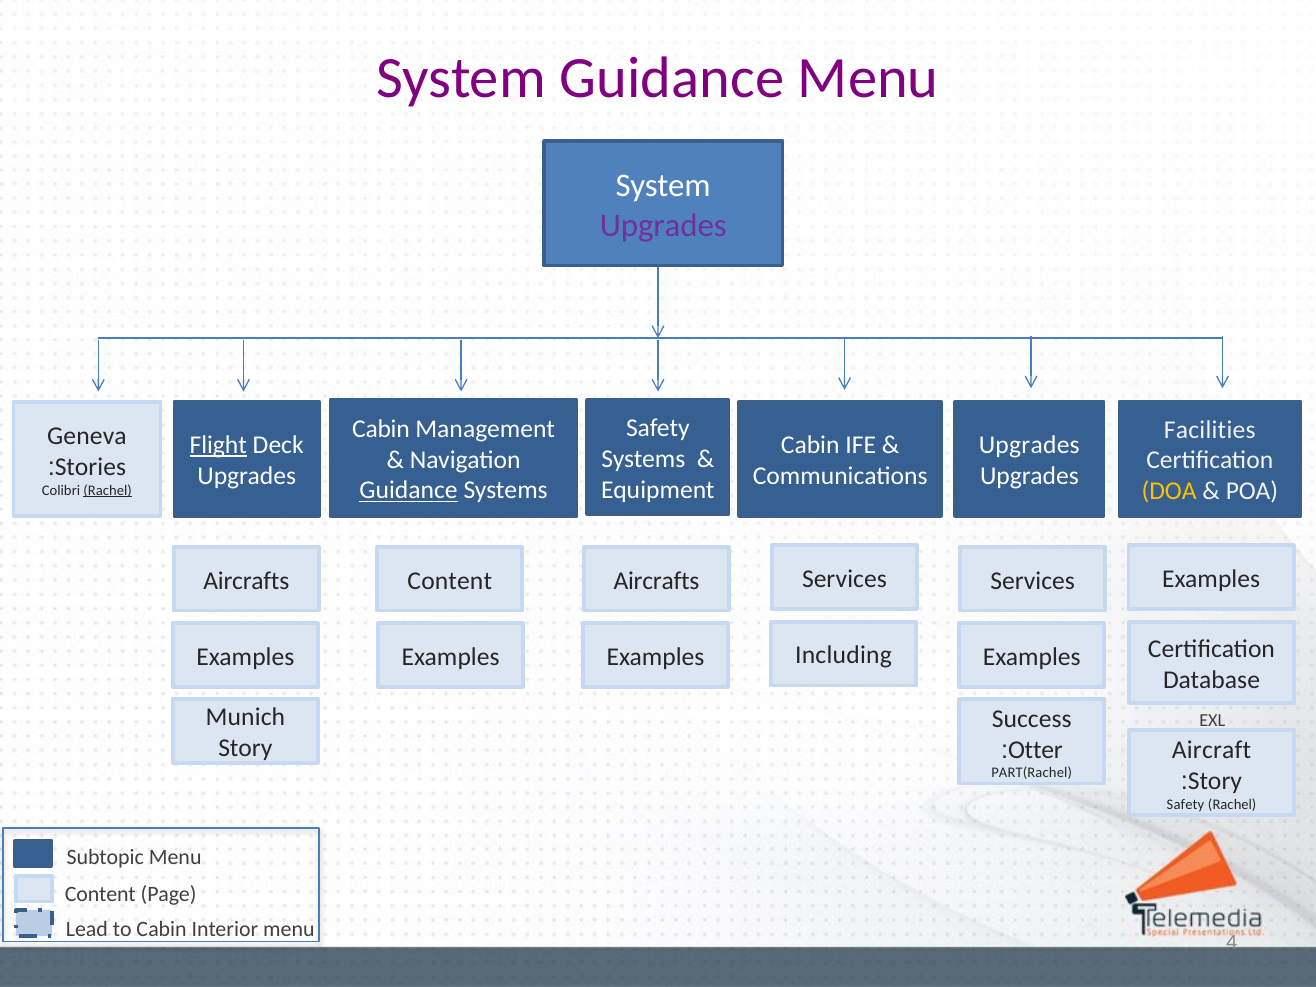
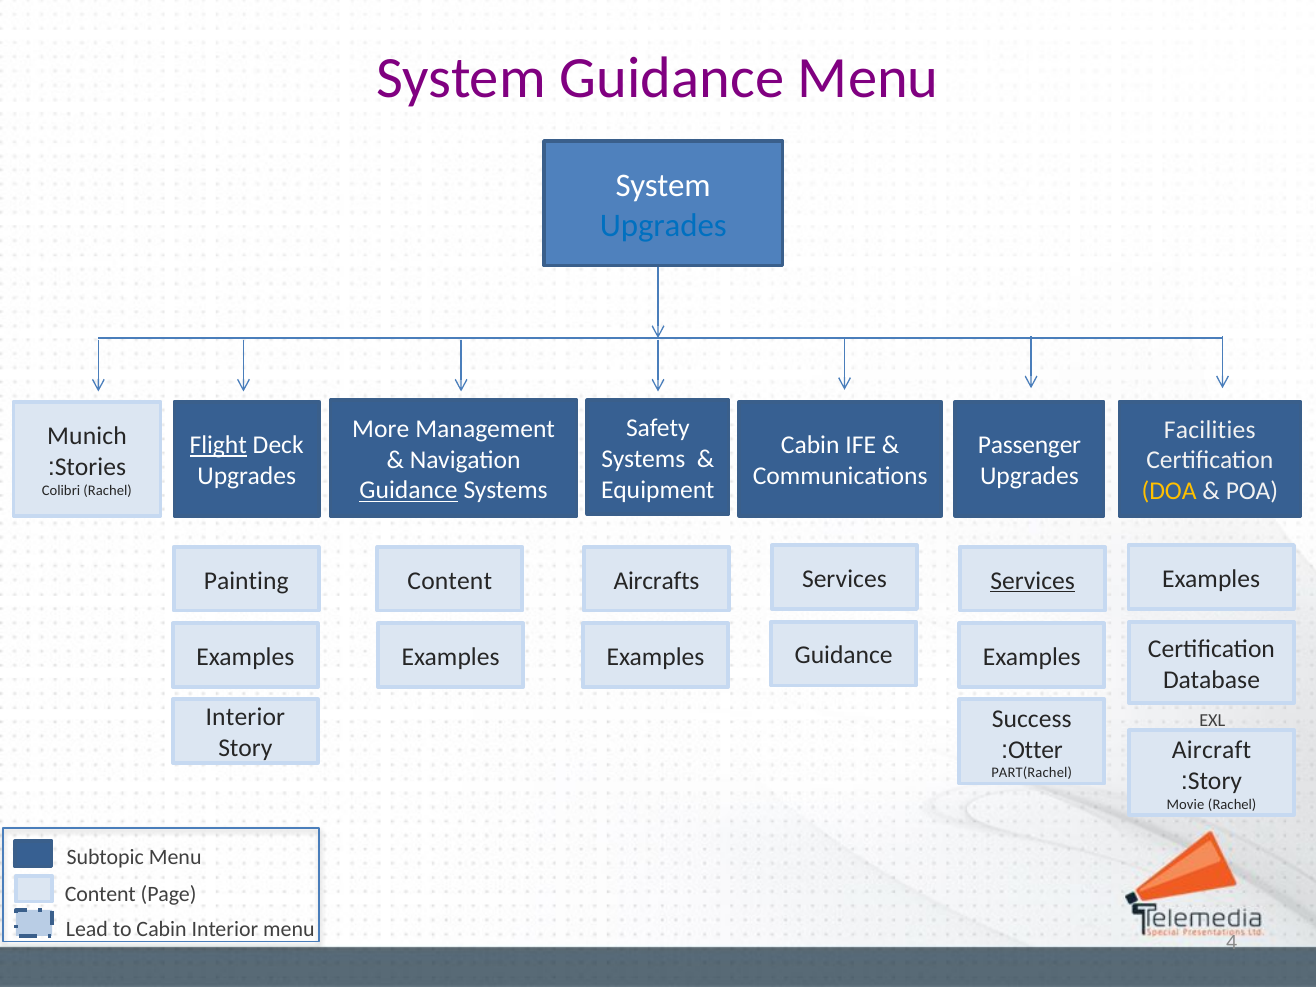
Upgrades at (663, 225) colour: purple -> blue
Cabin at (381, 429): Cabin -> More
Geneva: Geneva -> Munich
Upgrades at (1029, 445): Upgrades -> Passenger
Rachel at (108, 491) underline: present -> none
Aircrafts at (246, 581): Aircrafts -> Painting
Services at (1033, 581) underline: none -> present
Including at (843, 655): Including -> Guidance
Munich at (245, 717): Munich -> Interior
Safety at (1185, 804): Safety -> Movie
